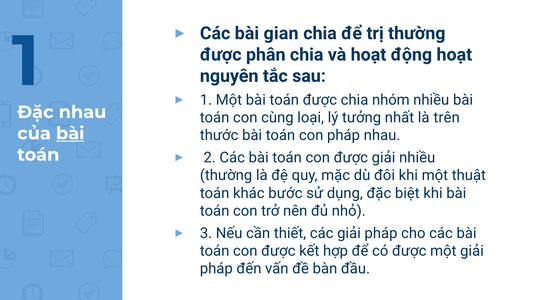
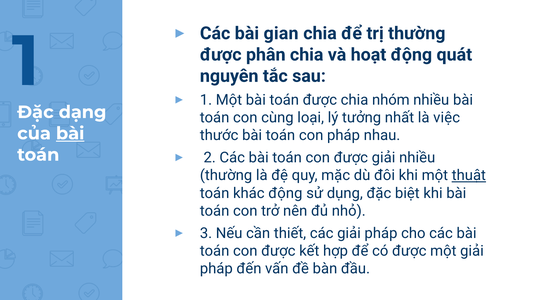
động hoạt: hoạt -> quát
Đặc nhau: nhau -> dạng
trên: trên -> việc
thuật underline: none -> present
khác bước: bước -> động
